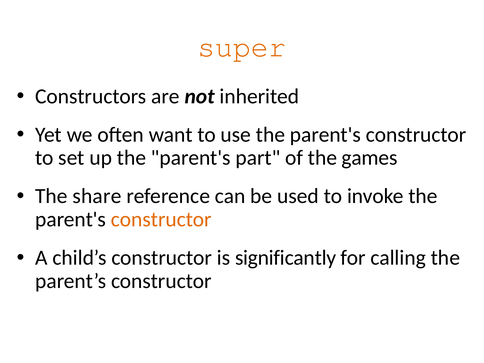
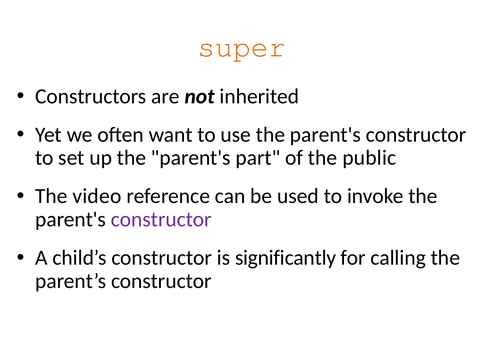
games: games -> public
share: share -> video
constructor at (161, 219) colour: orange -> purple
